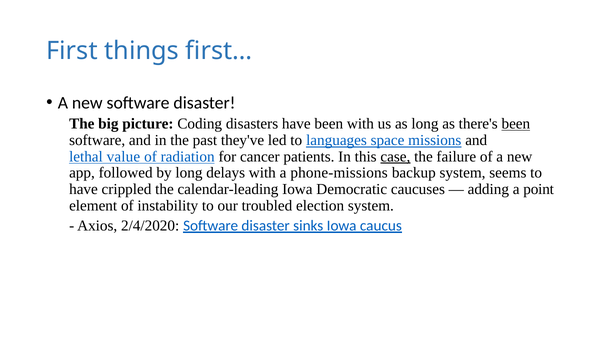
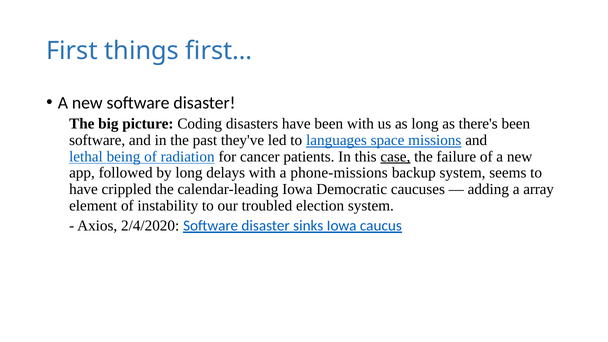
been at (516, 124) underline: present -> none
value: value -> being
point: point -> array
